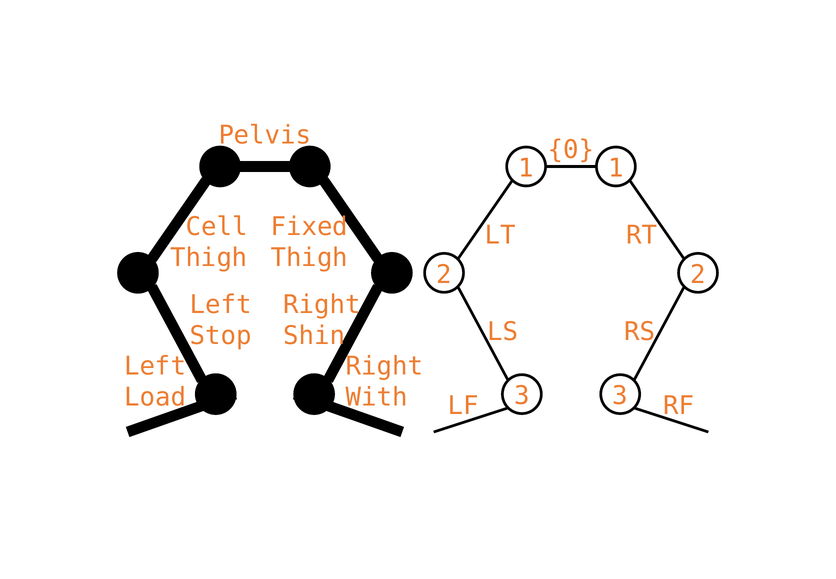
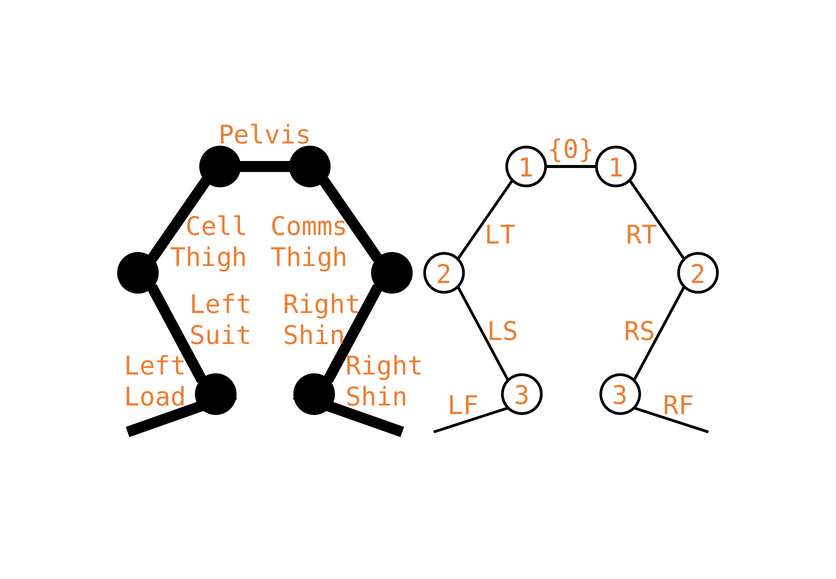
Fixed: Fixed -> Comms
Stop: Stop -> Suit
With at (377, 397): With -> Shin
